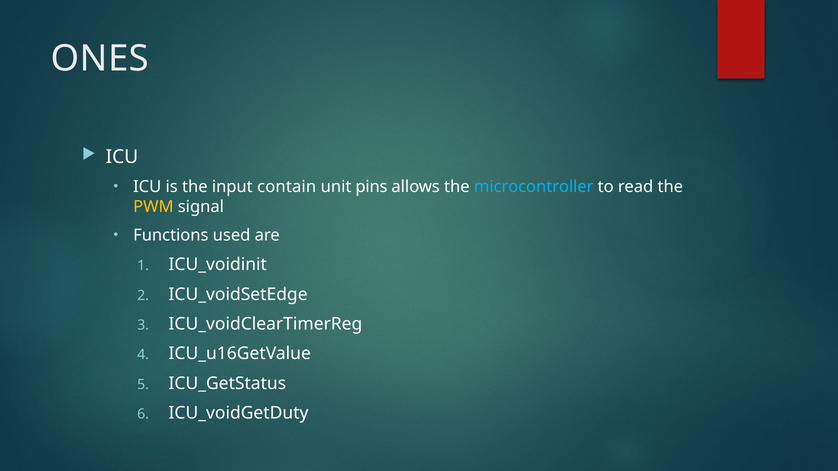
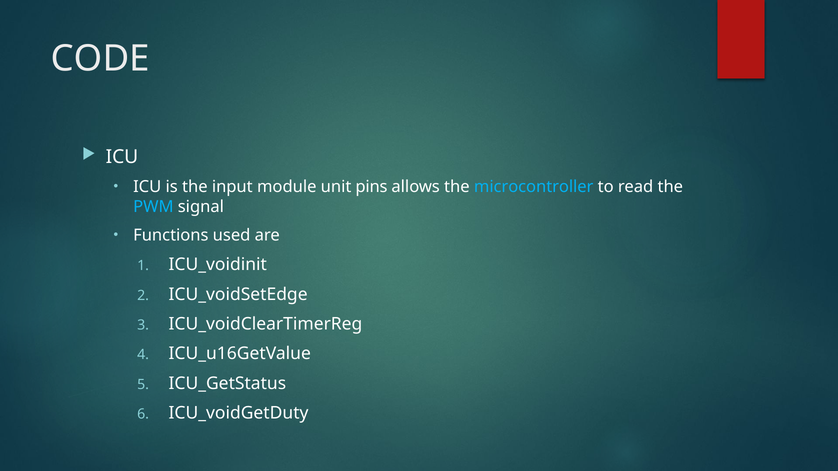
ONES: ONES -> CODE
contain: contain -> module
PWM colour: yellow -> light blue
